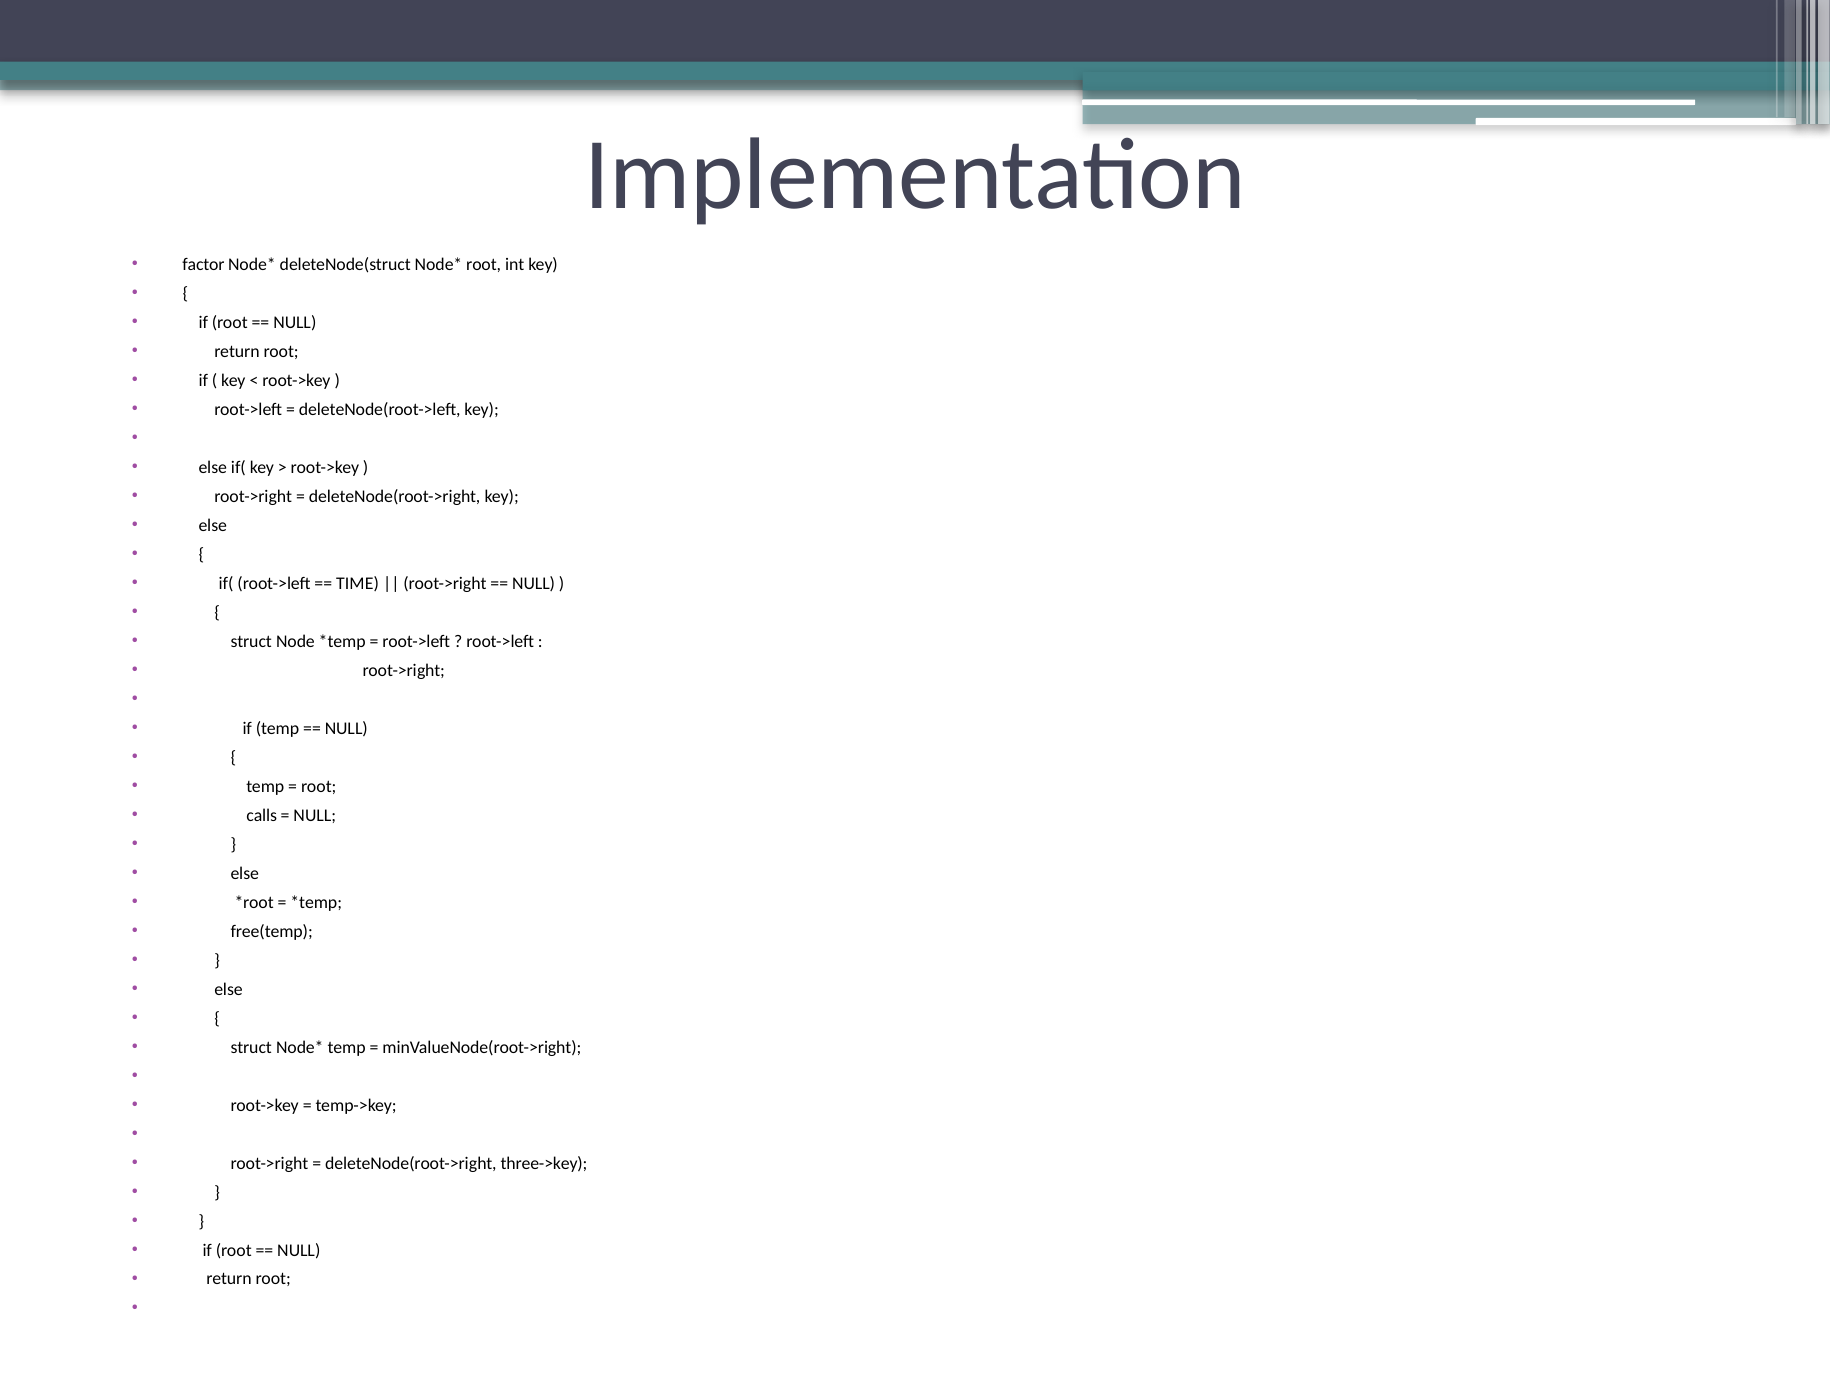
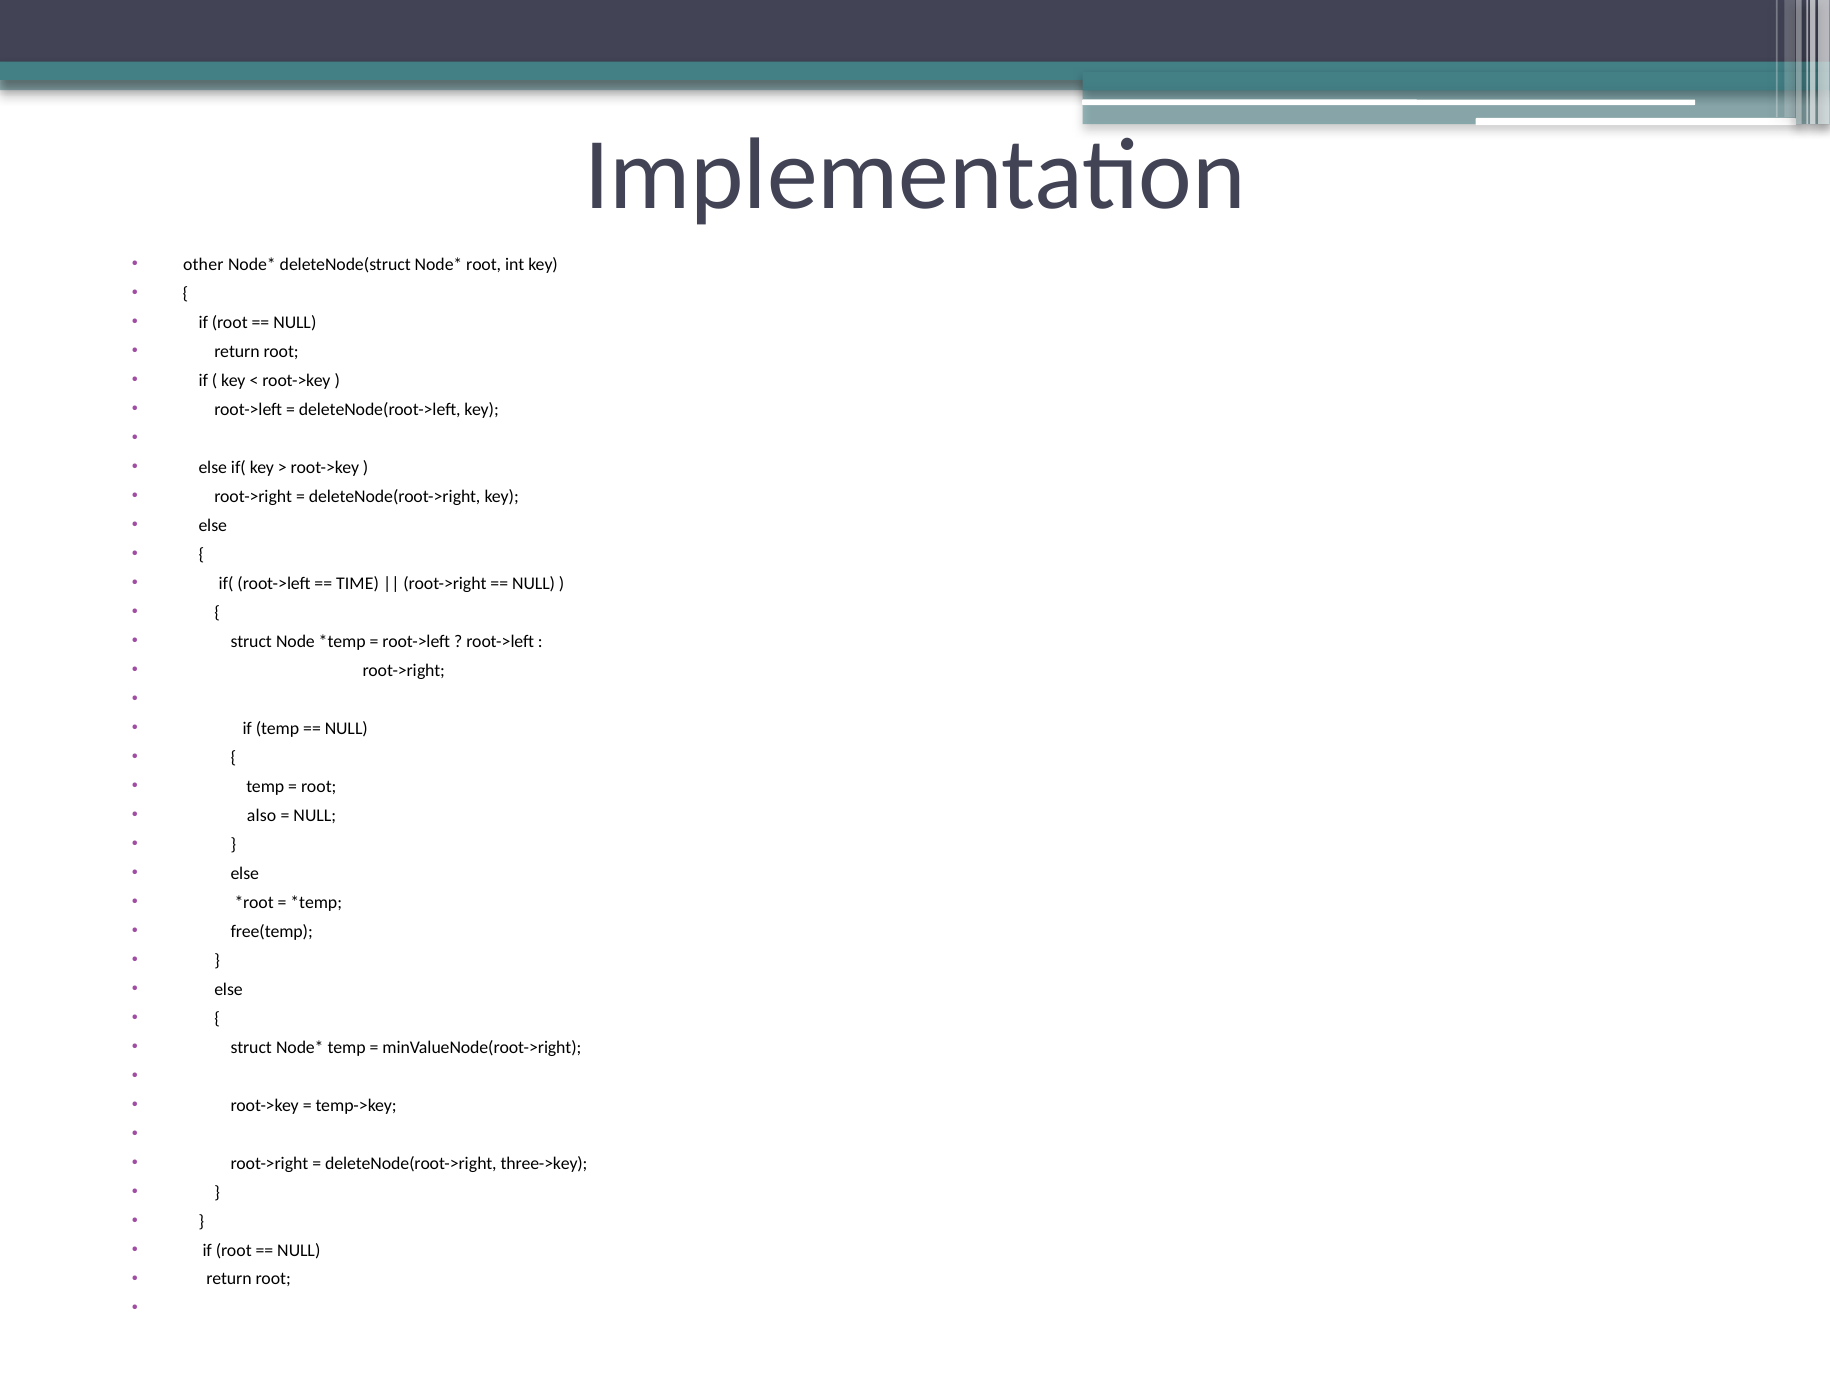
factor: factor -> other
calls: calls -> also
